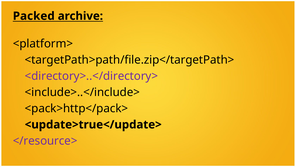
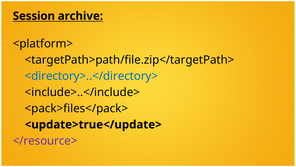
Packed: Packed -> Session
<directory>..</directory> colour: purple -> blue
<pack>http</pack>: <pack>http</pack> -> <pack>files</pack>
